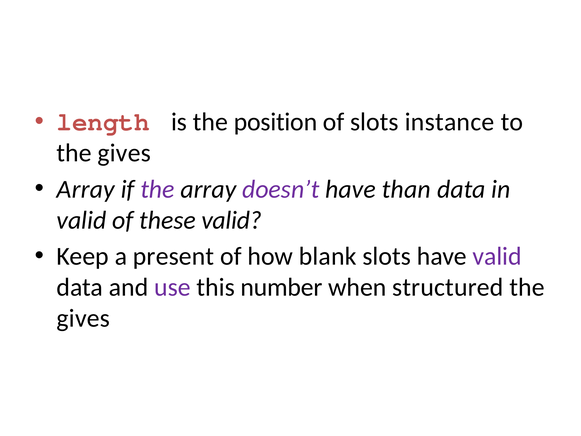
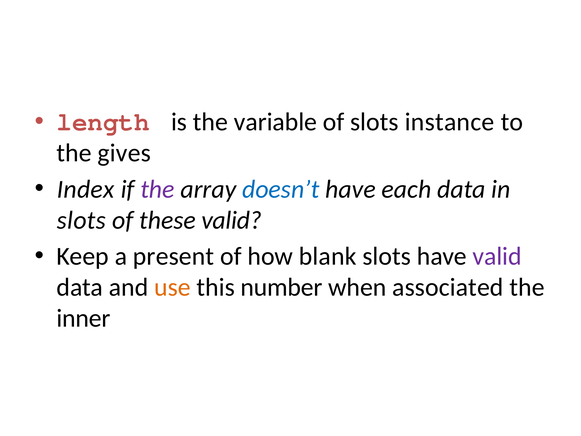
position: position -> variable
Array at (86, 189): Array -> Index
doesn’t colour: purple -> blue
than: than -> each
valid at (81, 220): valid -> slots
use colour: purple -> orange
structured: structured -> associated
gives at (83, 318): gives -> inner
